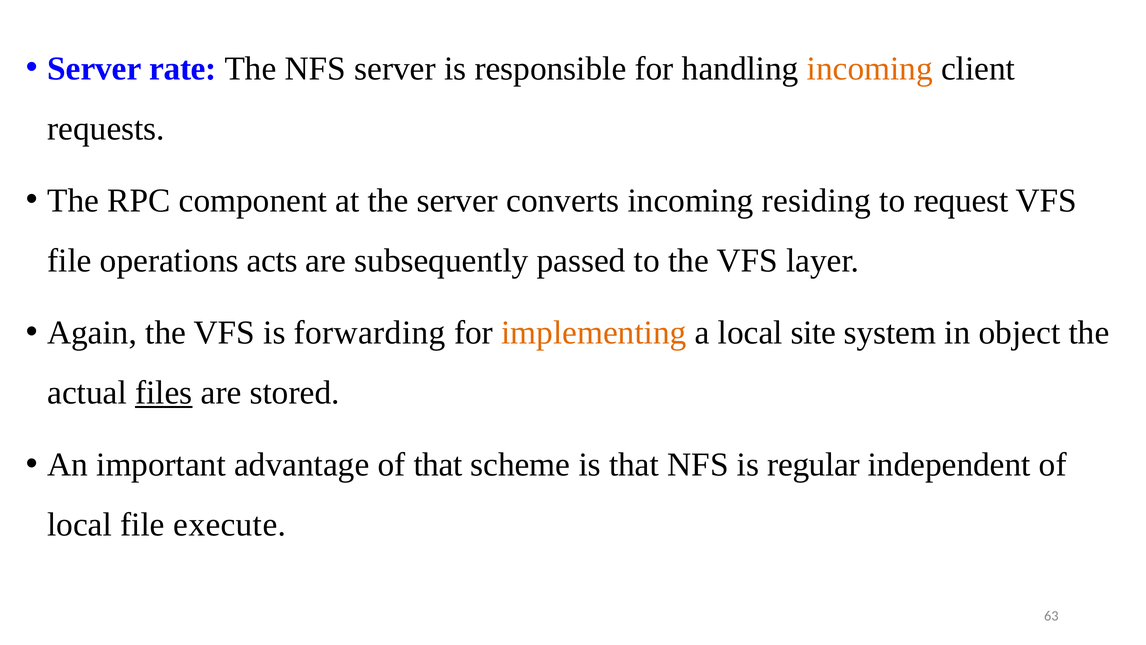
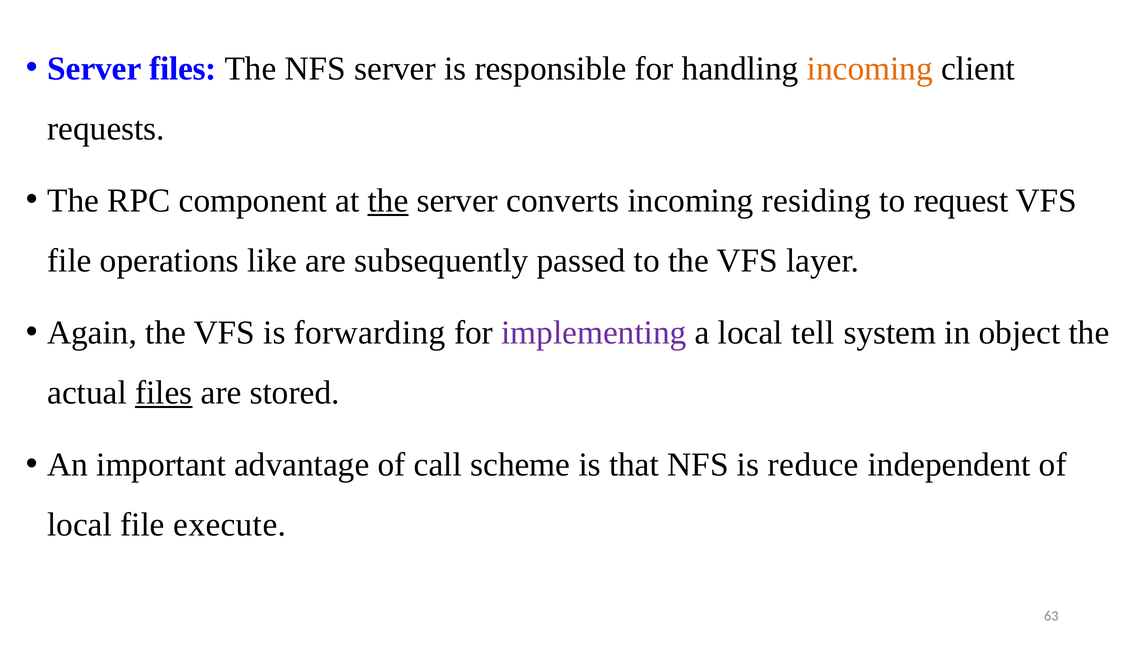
Server rate: rate -> files
the at (388, 201) underline: none -> present
acts: acts -> like
implementing colour: orange -> purple
site: site -> tell
of that: that -> call
regular: regular -> reduce
